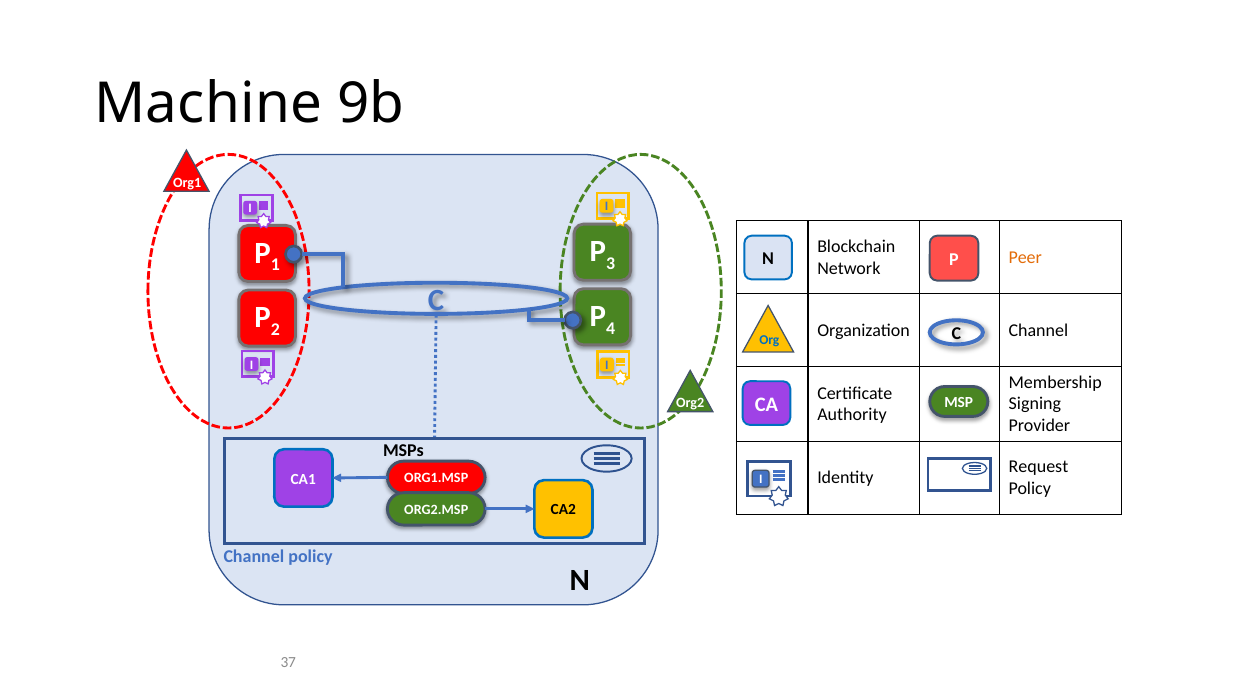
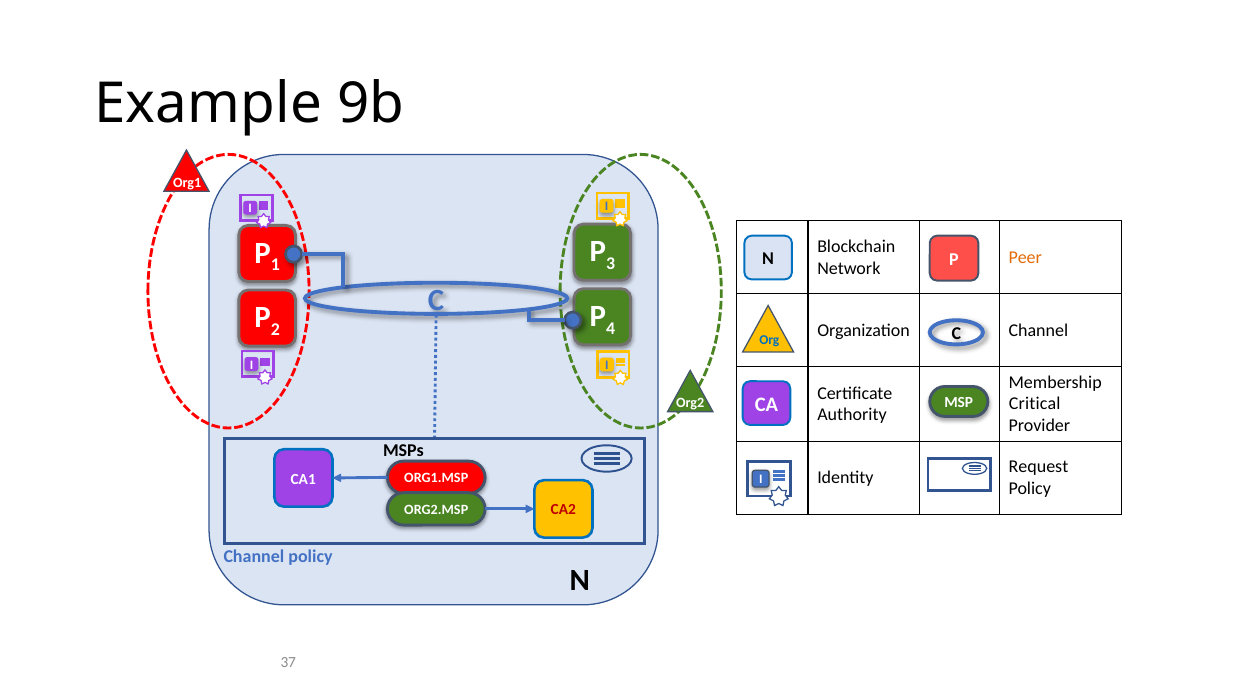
Machine: Machine -> Example
Signing: Signing -> Critical
CA2 colour: black -> red
